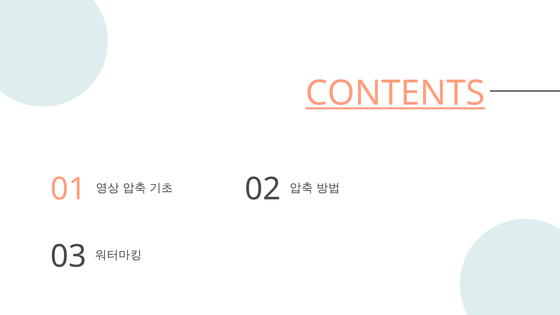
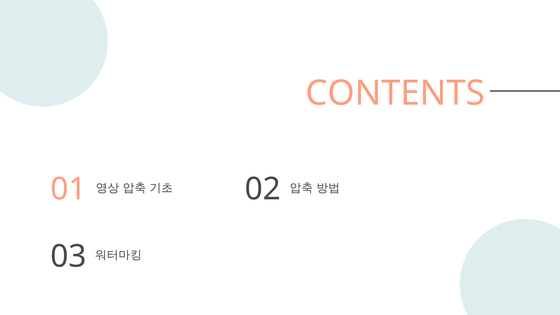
CONTENTS underline: present -> none
